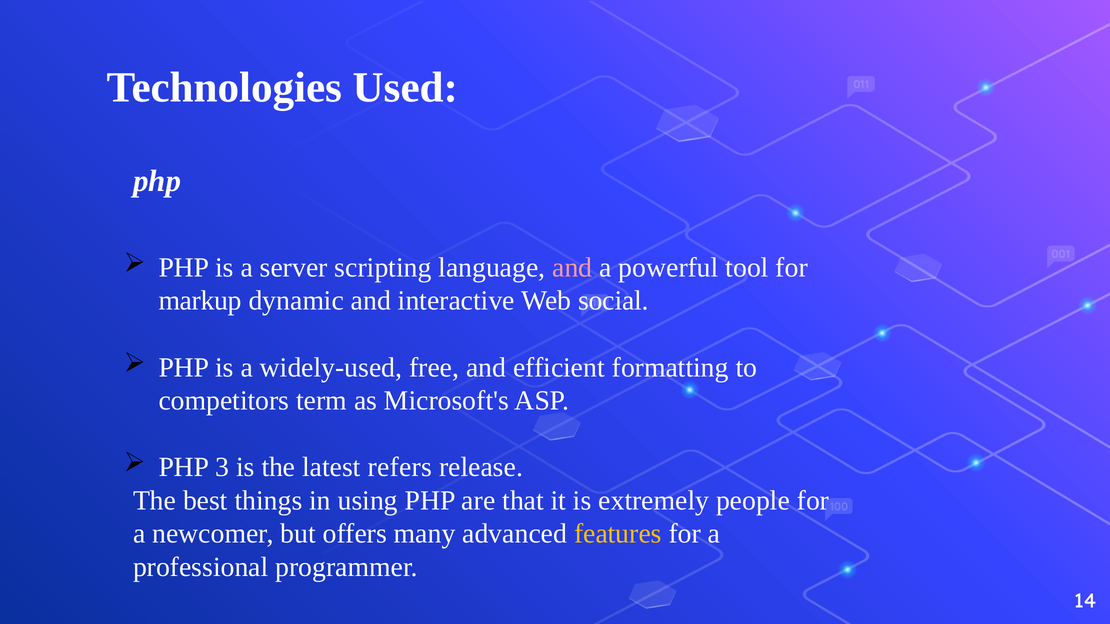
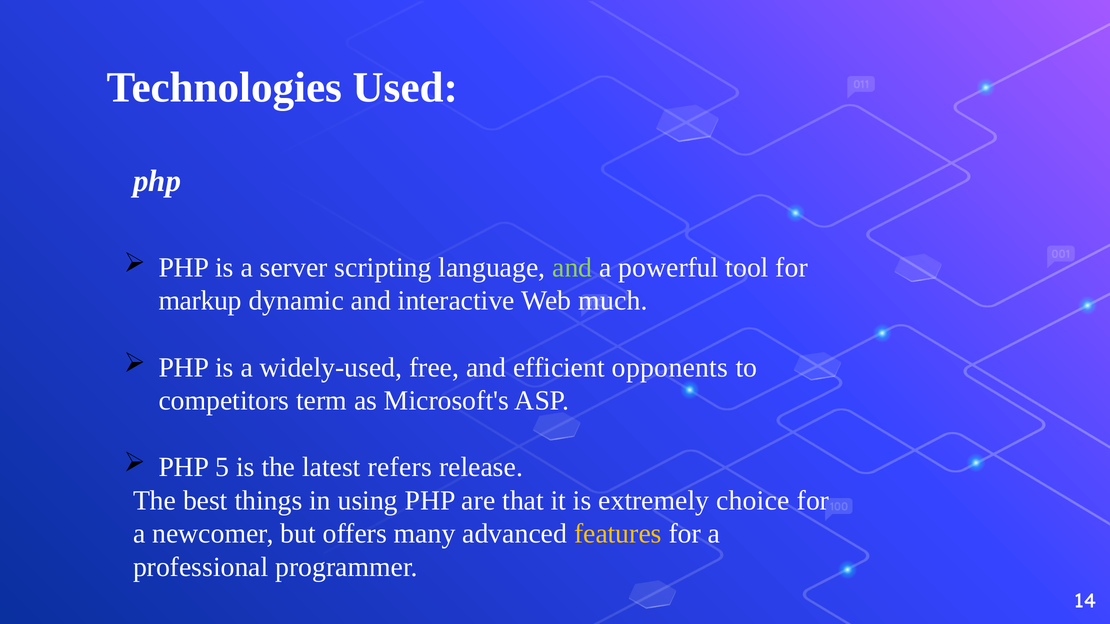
and at (572, 268) colour: pink -> light green
social: social -> much
formatting: formatting -> opponents
3: 3 -> 5
people: people -> choice
